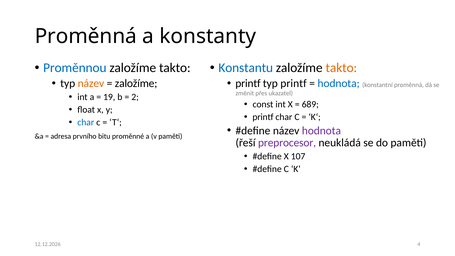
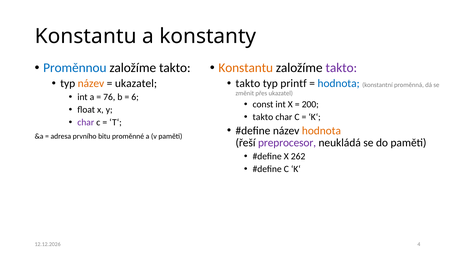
Proměnná at (86, 36): Proměnná -> Konstantu
Konstantu at (246, 68) colour: blue -> orange
takto at (341, 68) colour: orange -> purple
založíme at (136, 84): založíme -> ukazatel
printf at (248, 84): printf -> takto
19: 19 -> 76
2: 2 -> 6
689: 689 -> 200
printf at (263, 117): printf -> takto
char at (86, 122) colour: blue -> purple
hodnota at (321, 131) colour: purple -> orange
107: 107 -> 262
